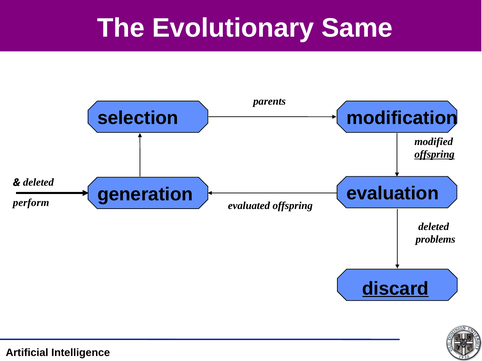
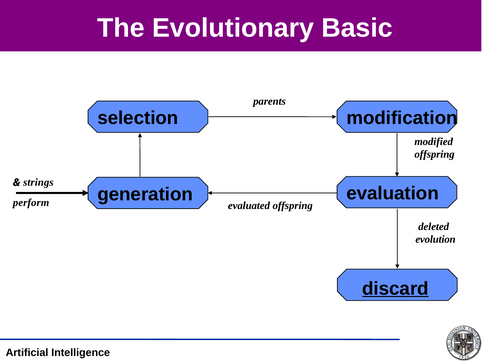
Same: Same -> Basic
offspring at (435, 155) underline: present -> none
deleted at (38, 183): deleted -> strings
problems: problems -> evolution
